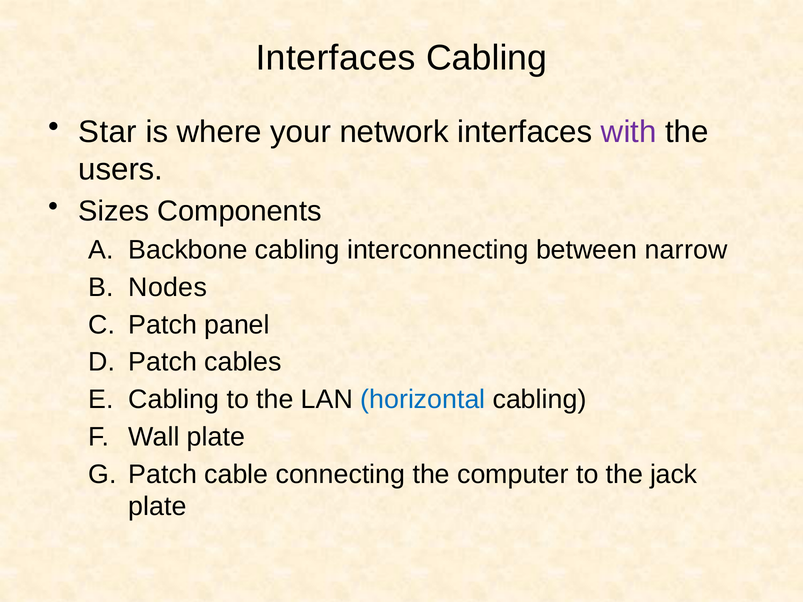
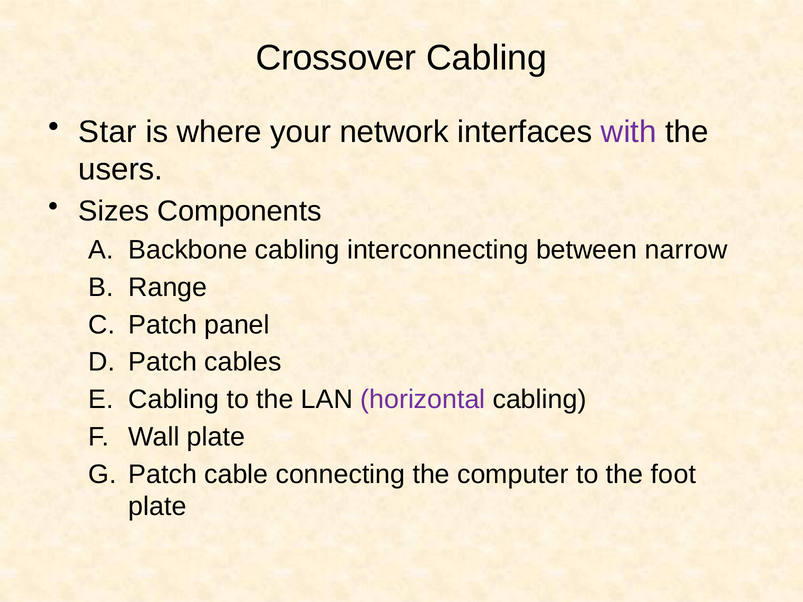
Interfaces at (336, 58): Interfaces -> Crossover
Nodes: Nodes -> Range
horizontal colour: blue -> purple
jack: jack -> foot
